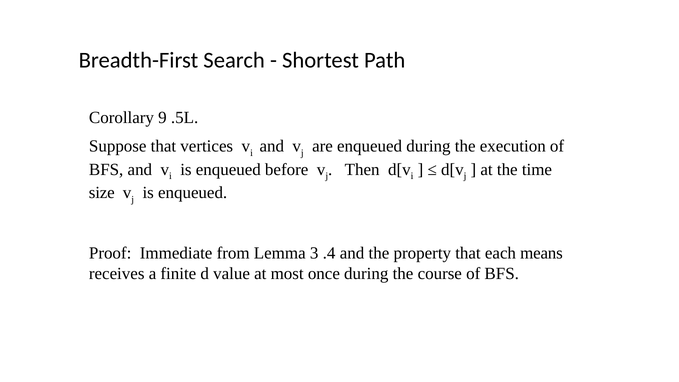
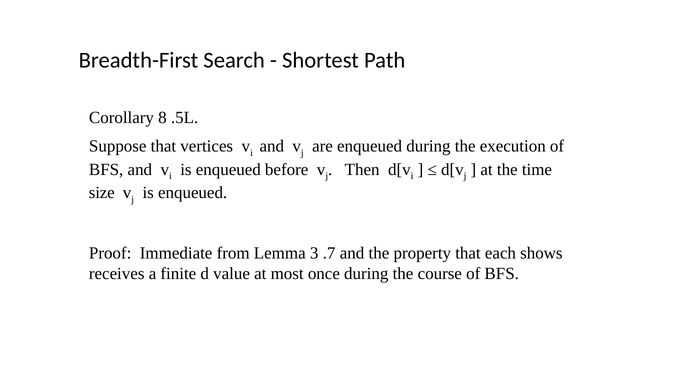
9: 9 -> 8
.4: .4 -> .7
means: means -> shows
